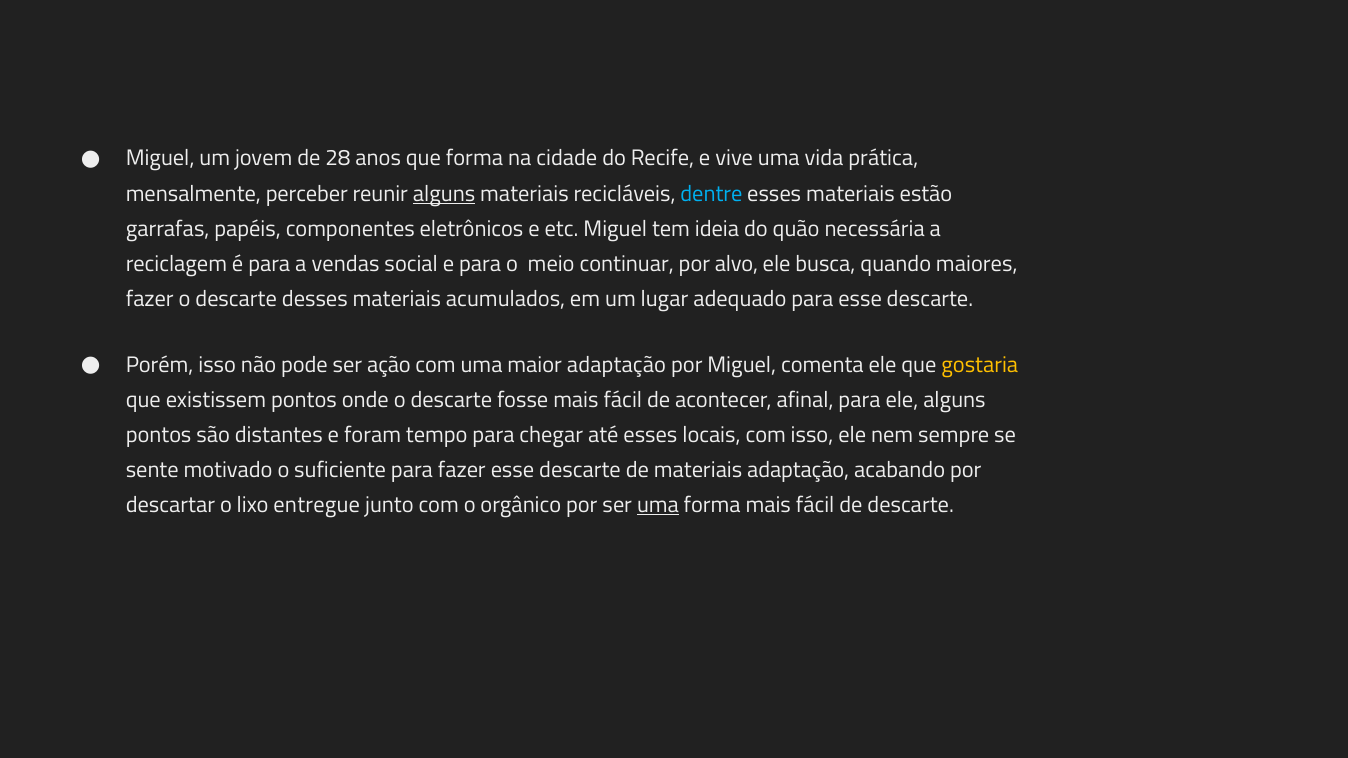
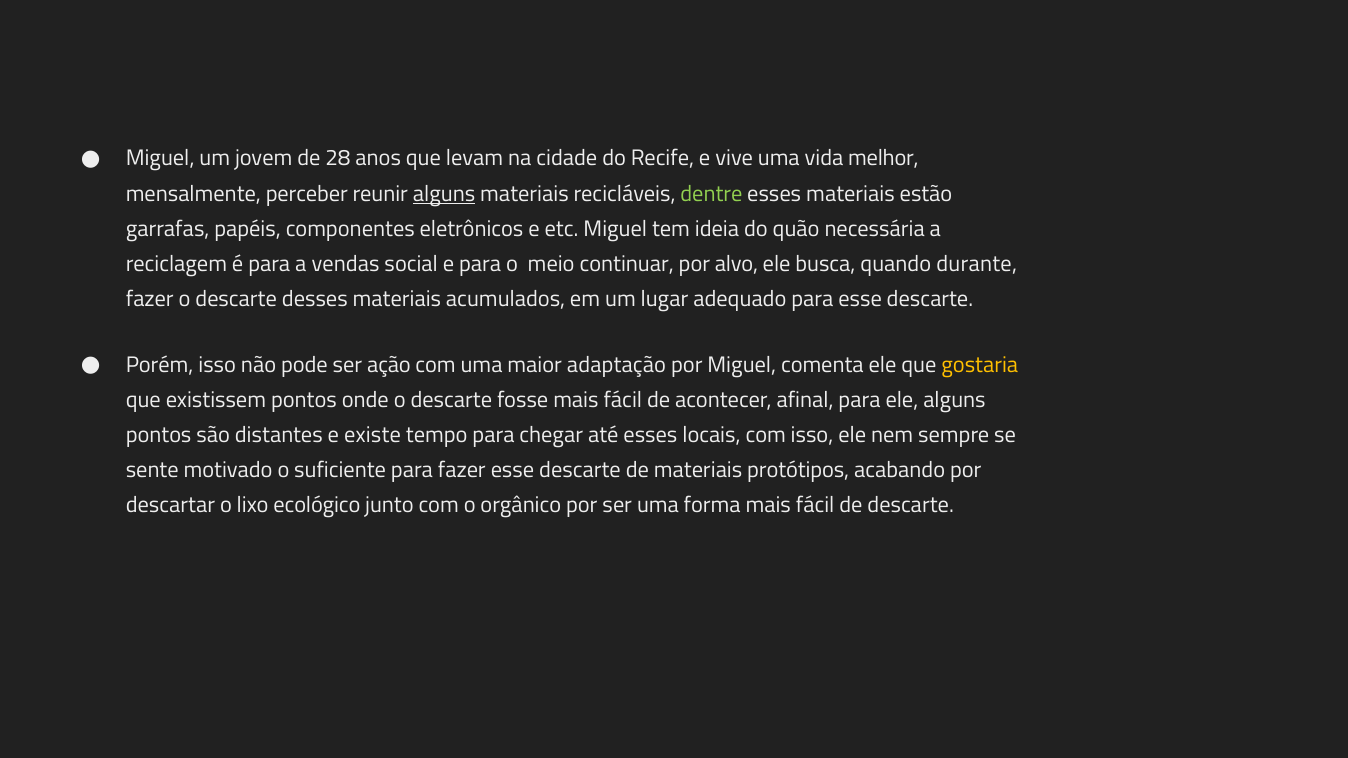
que forma: forma -> levam
prática: prática -> melhor
dentre colour: light blue -> light green
maiores: maiores -> durante
foram: foram -> existe
materiais adaptação: adaptação -> protótipos
entregue: entregue -> ecológico
uma at (658, 505) underline: present -> none
